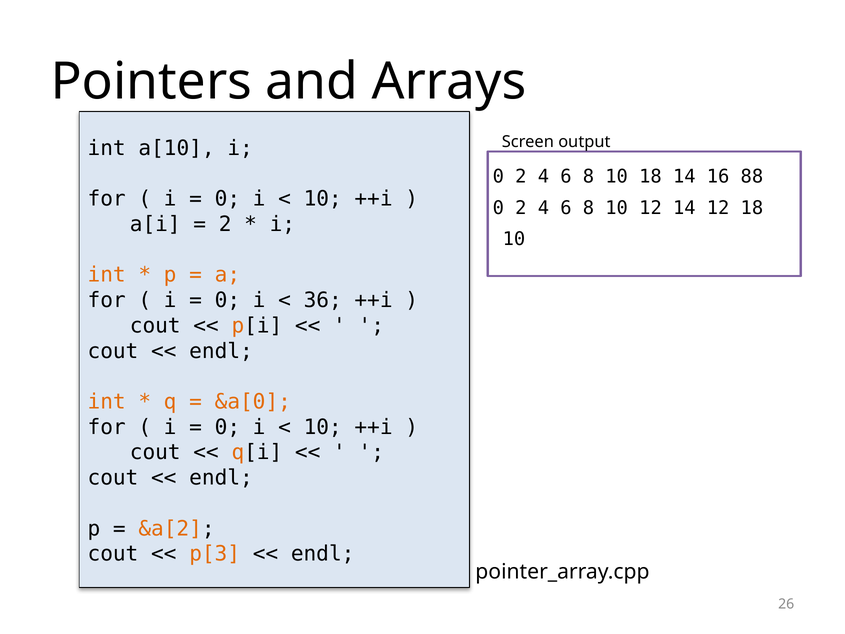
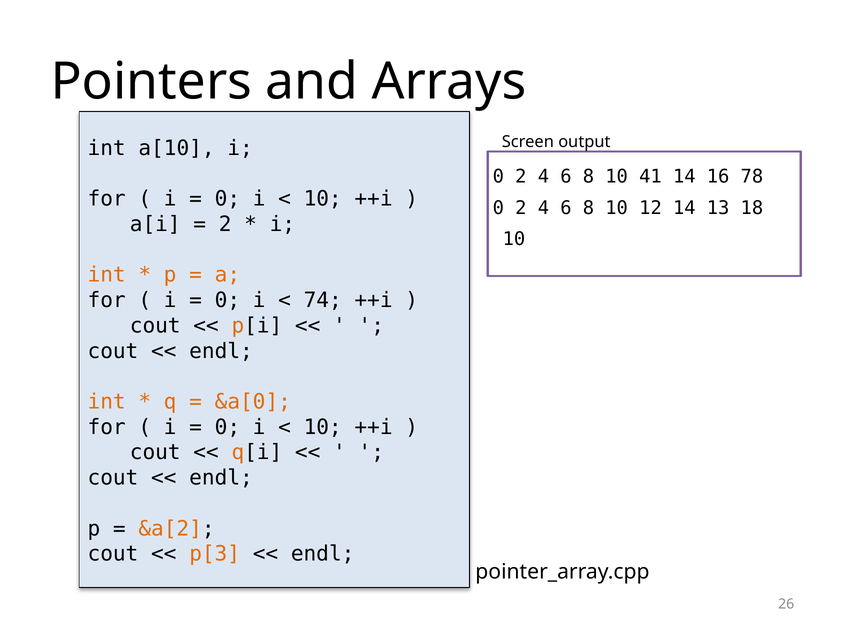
10 18: 18 -> 41
88: 88 -> 78
14 12: 12 -> 13
36: 36 -> 74
